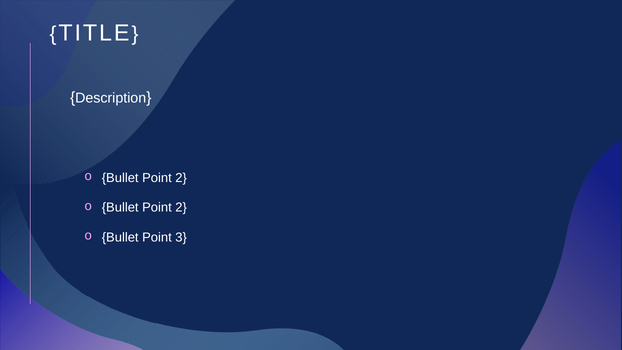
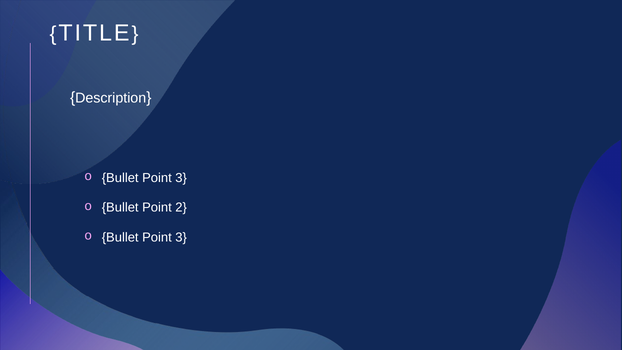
2 at (181, 178): 2 -> 3
